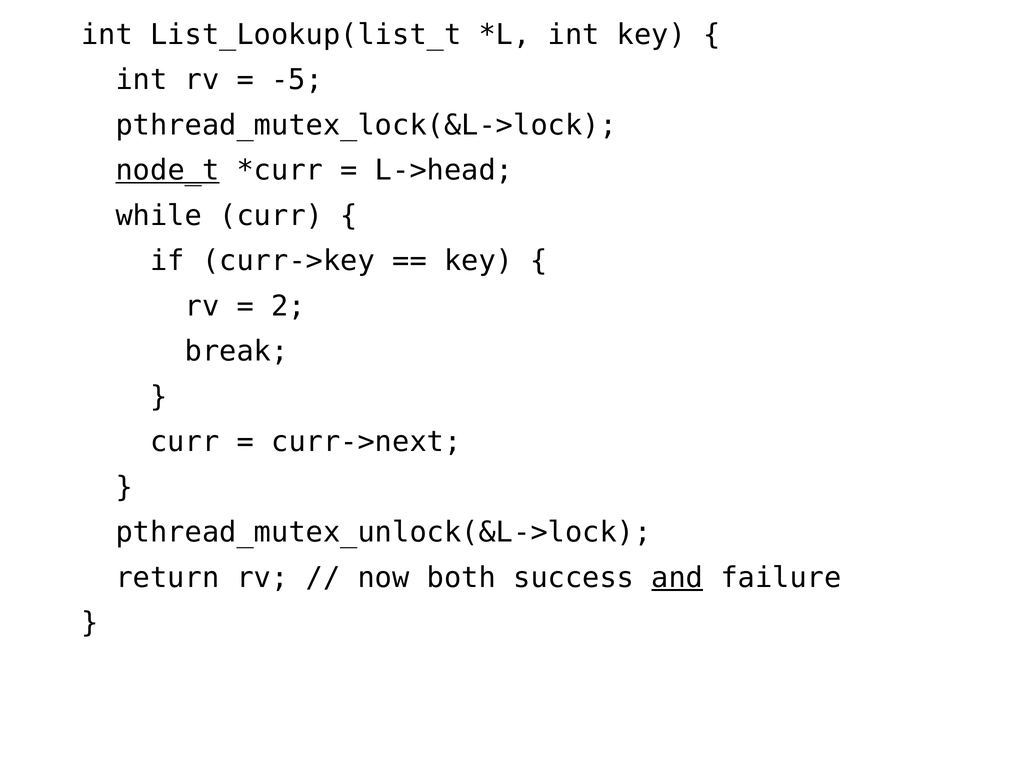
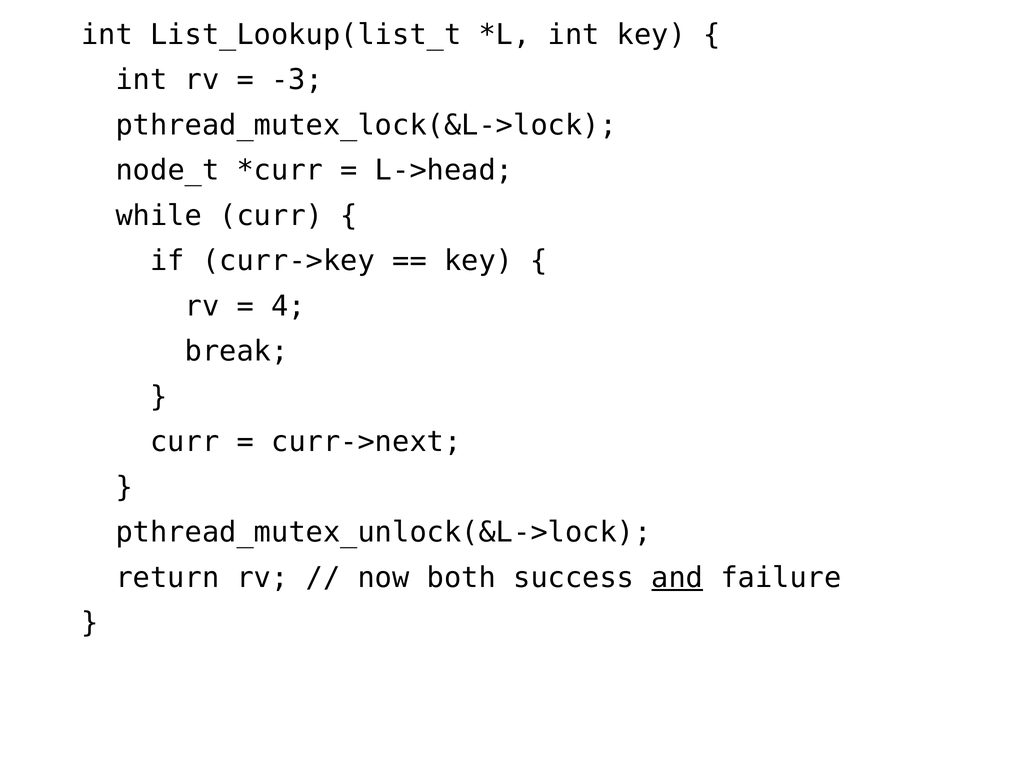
-5: -5 -> -3
node_t underline: present -> none
2: 2 -> 4
